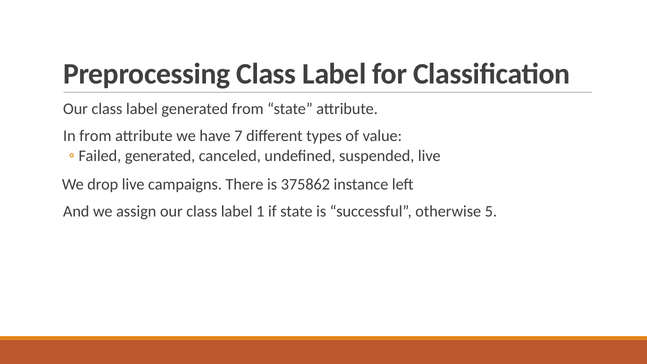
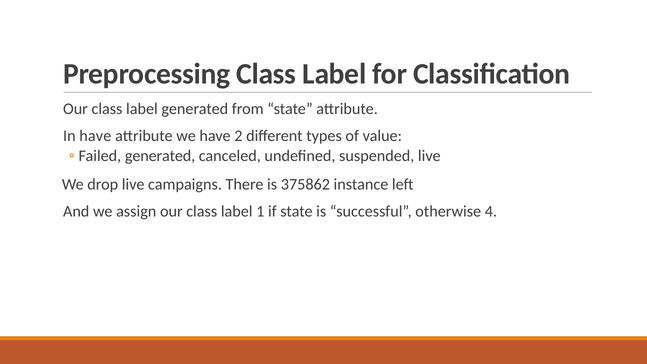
In from: from -> have
7: 7 -> 2
5: 5 -> 4
